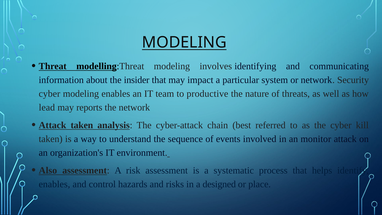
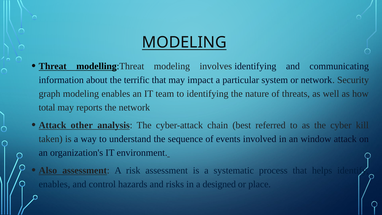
insider: insider -> terrific
cyber at (49, 94): cyber -> graph
to productive: productive -> identifying
lead: lead -> total
Attack taken: taken -> other
monitor: monitor -> window
